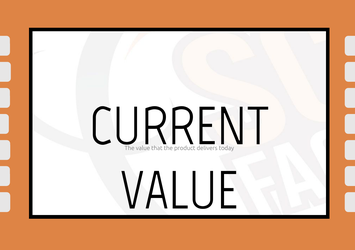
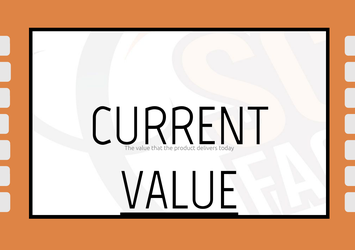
VALUE at (179, 191) underline: none -> present
